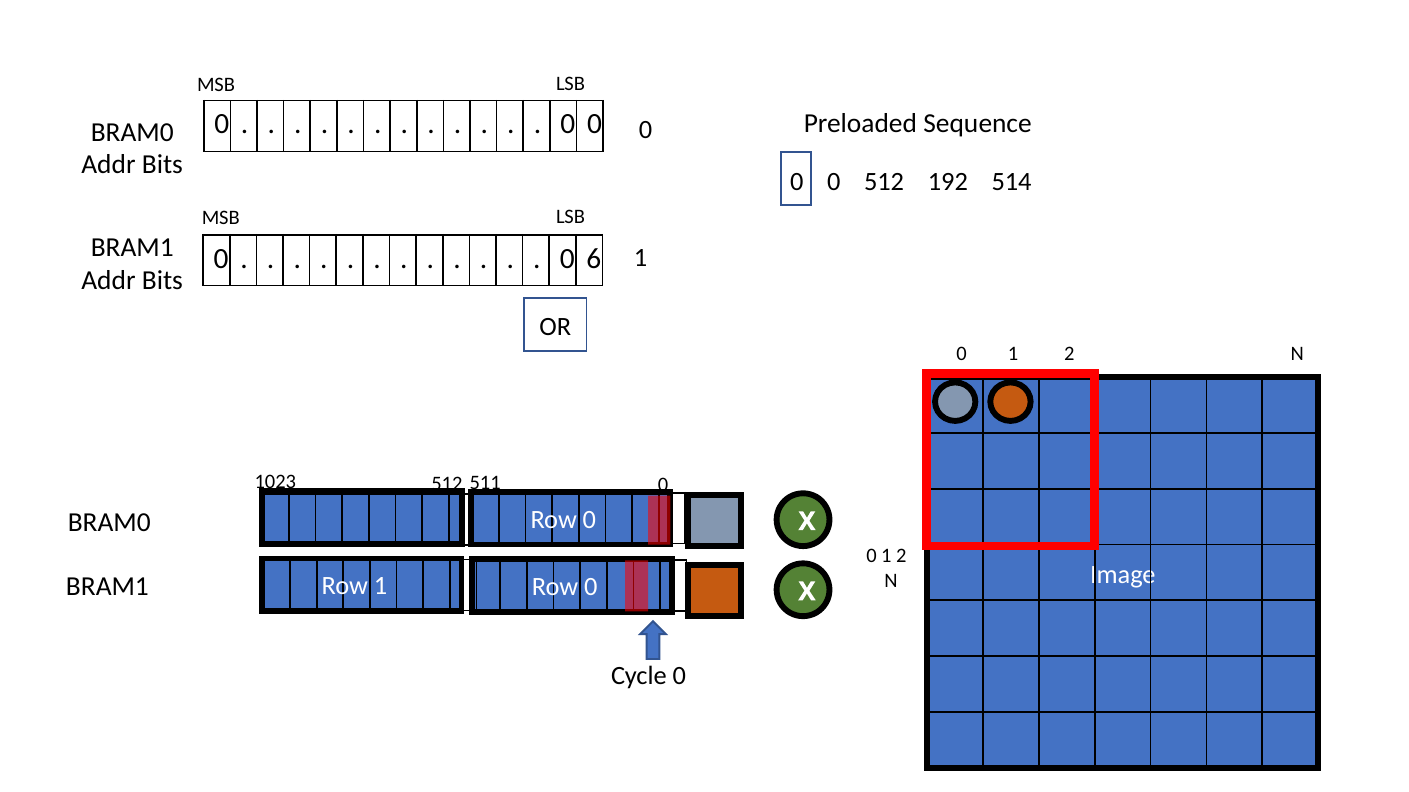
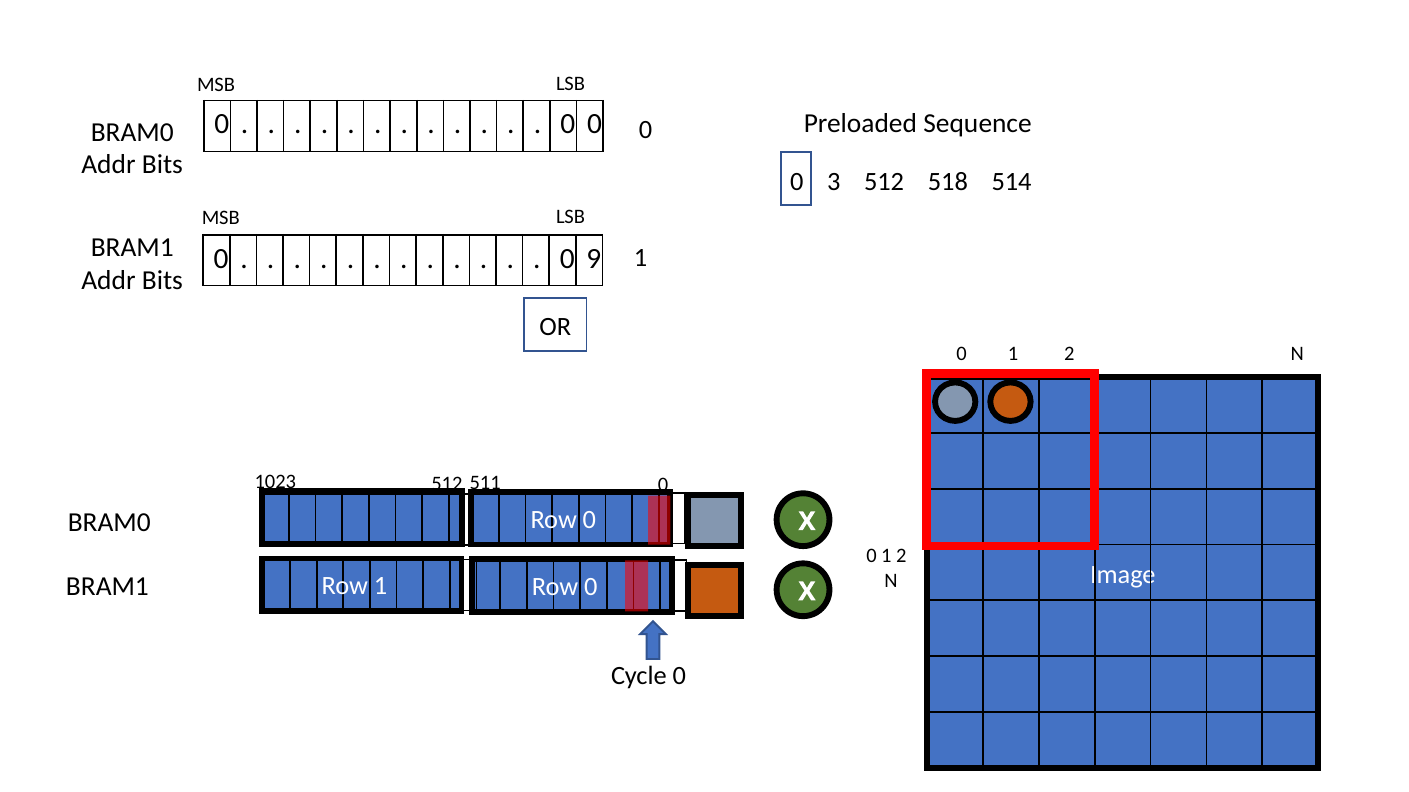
0 at (834, 182): 0 -> 3
192: 192 -> 518
6: 6 -> 9
